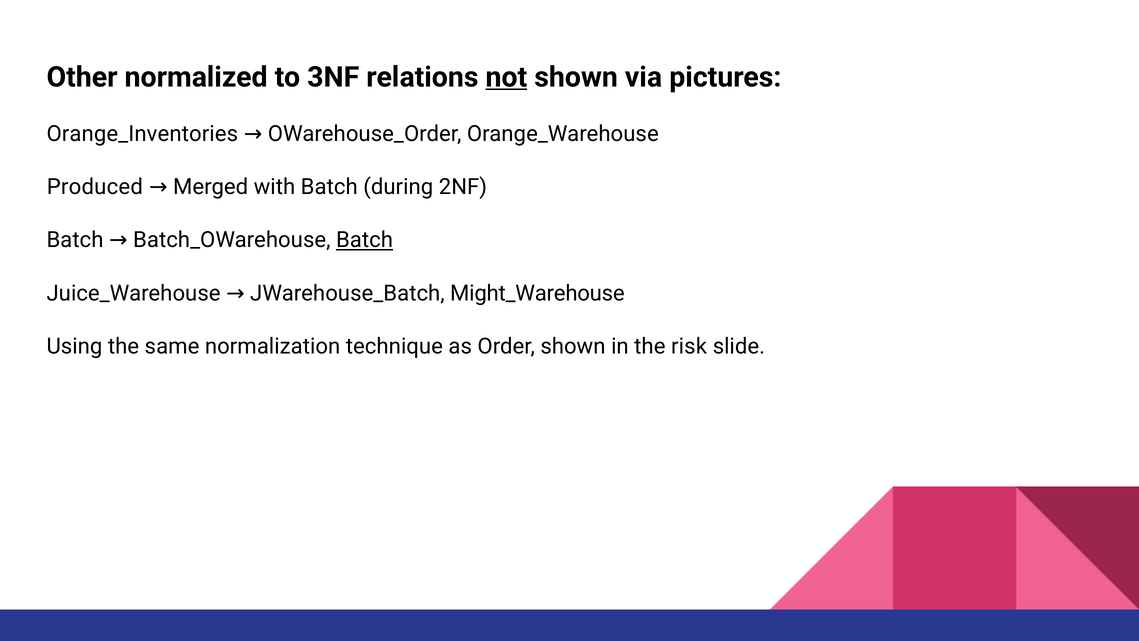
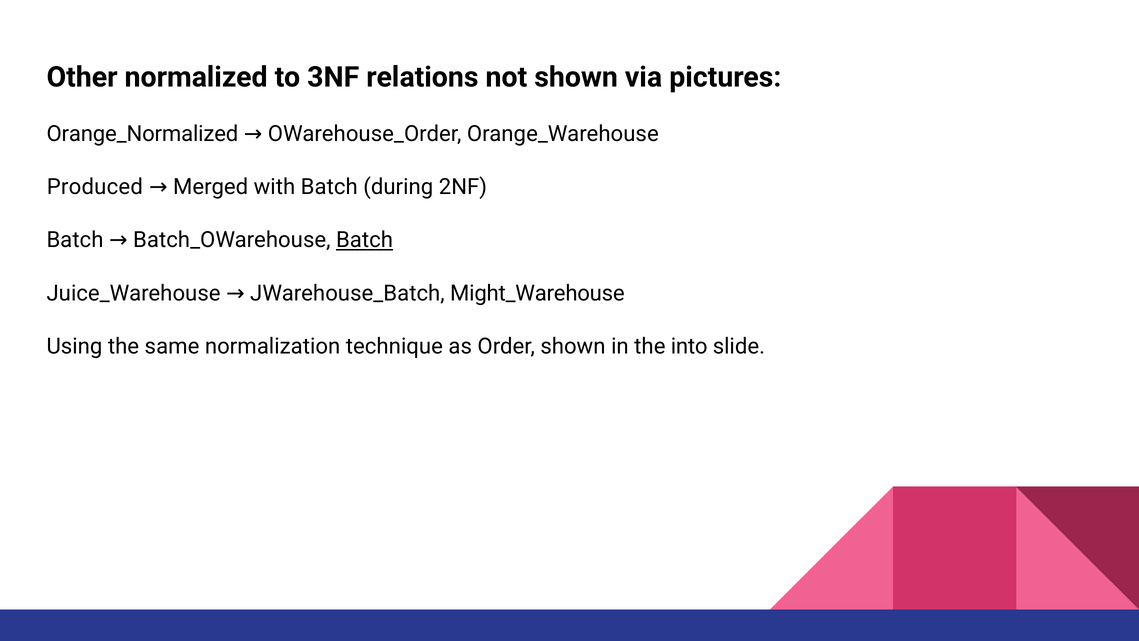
not underline: present -> none
Orange_Inventories: Orange_Inventories -> Orange_Normalized
risk: risk -> into
